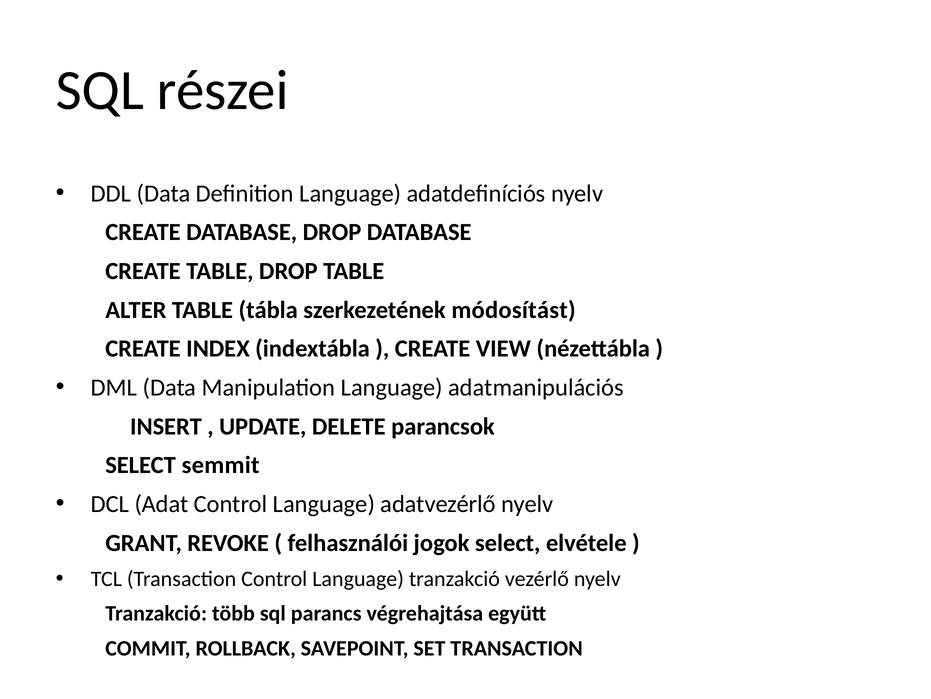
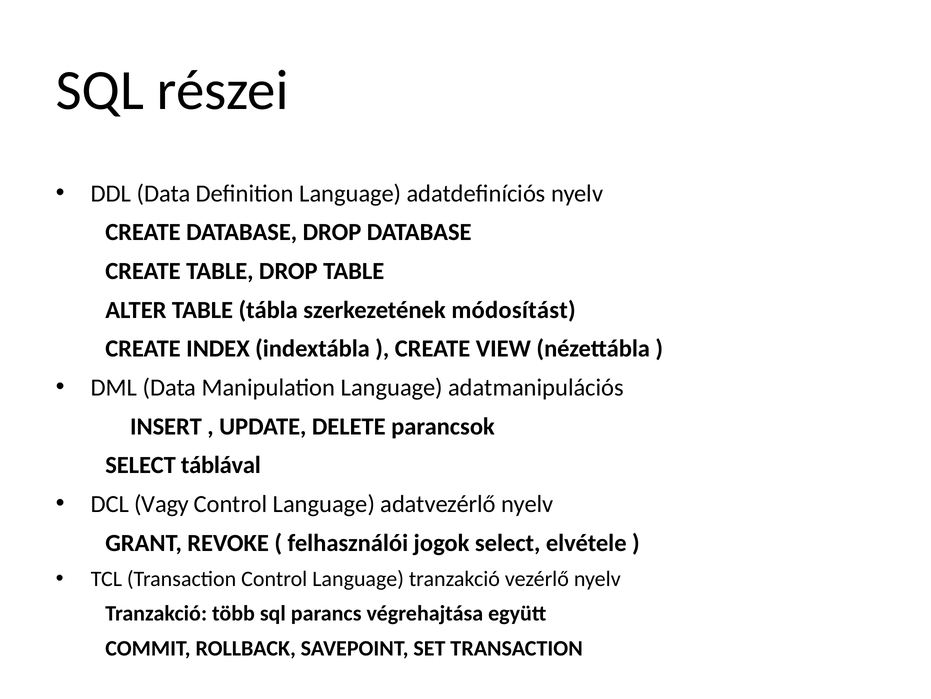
semmit: semmit -> táblával
Adat: Adat -> Vagy
